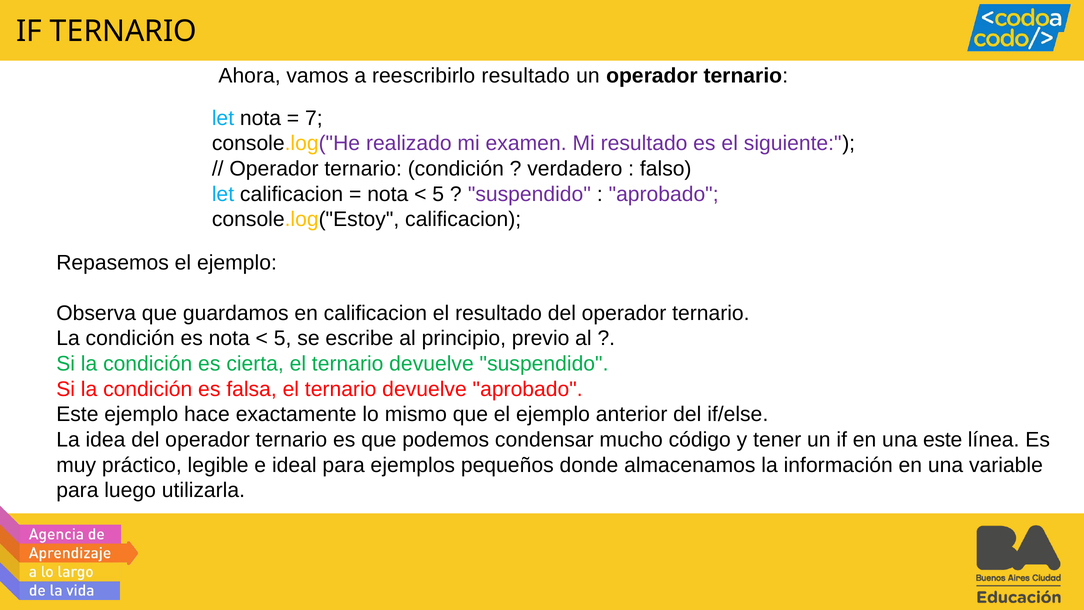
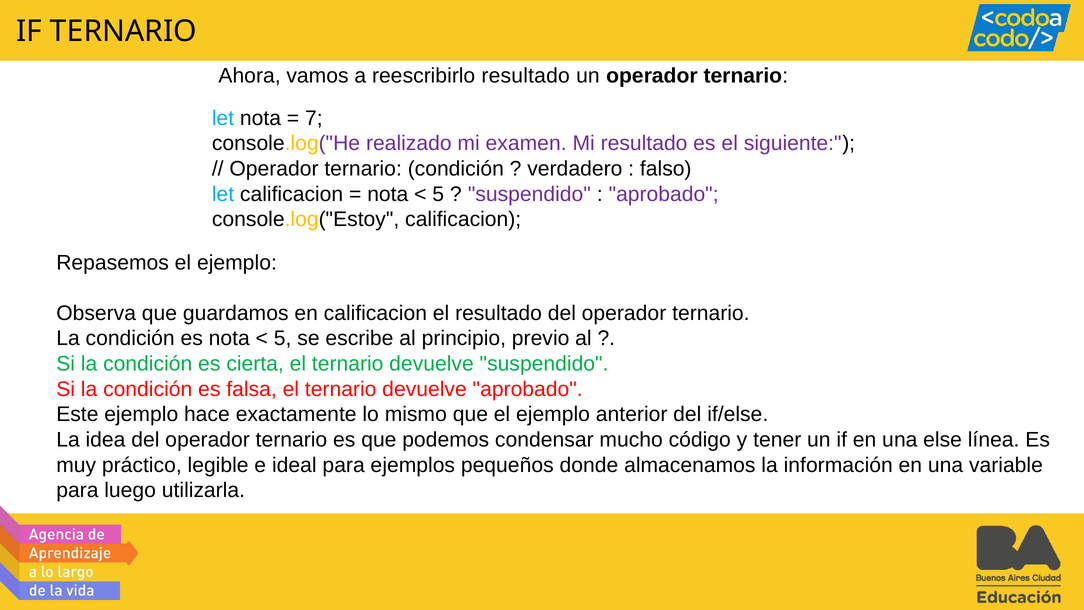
una este: este -> else
